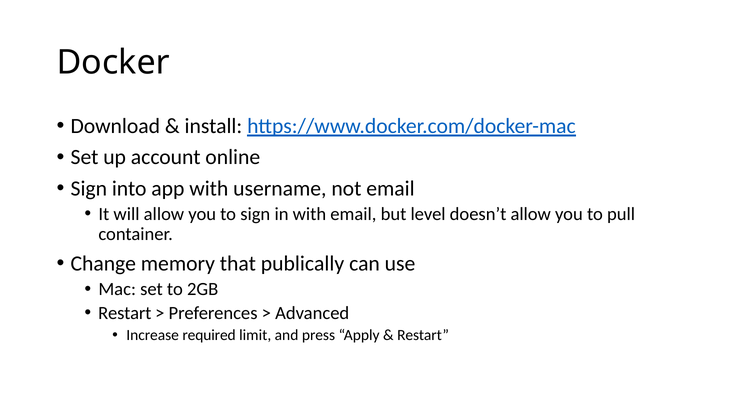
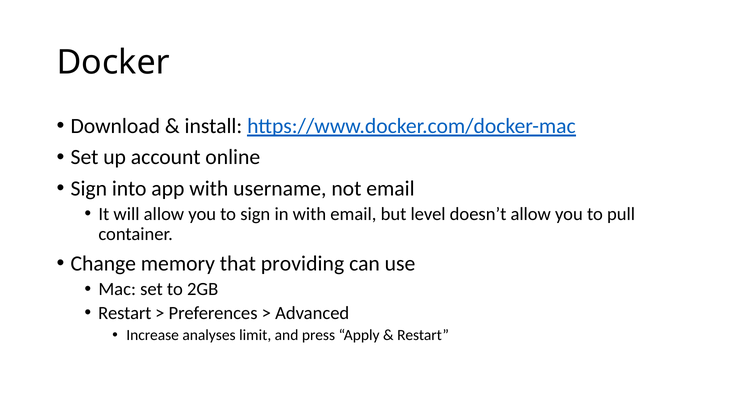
publically: publically -> providing
required: required -> analyses
